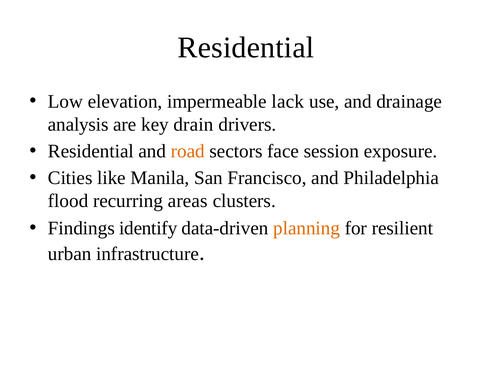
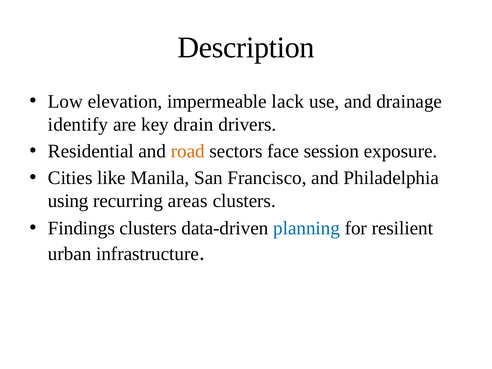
Residential at (246, 48): Residential -> Description
analysis: analysis -> identify
flood: flood -> using
Findings identify: identify -> clusters
planning colour: orange -> blue
